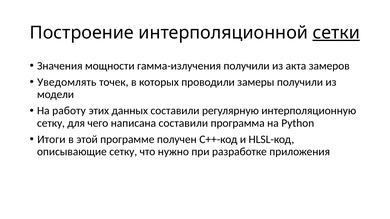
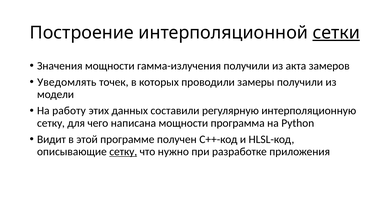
написана составили: составили -> мощности
Итоги: Итоги -> Видит
сетку at (123, 152) underline: none -> present
